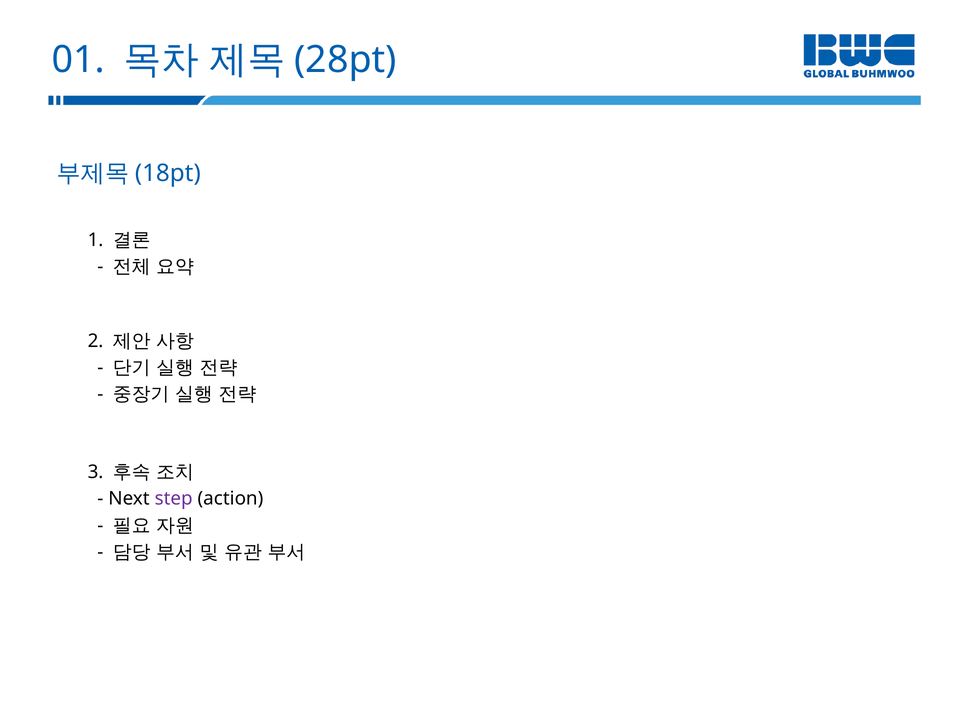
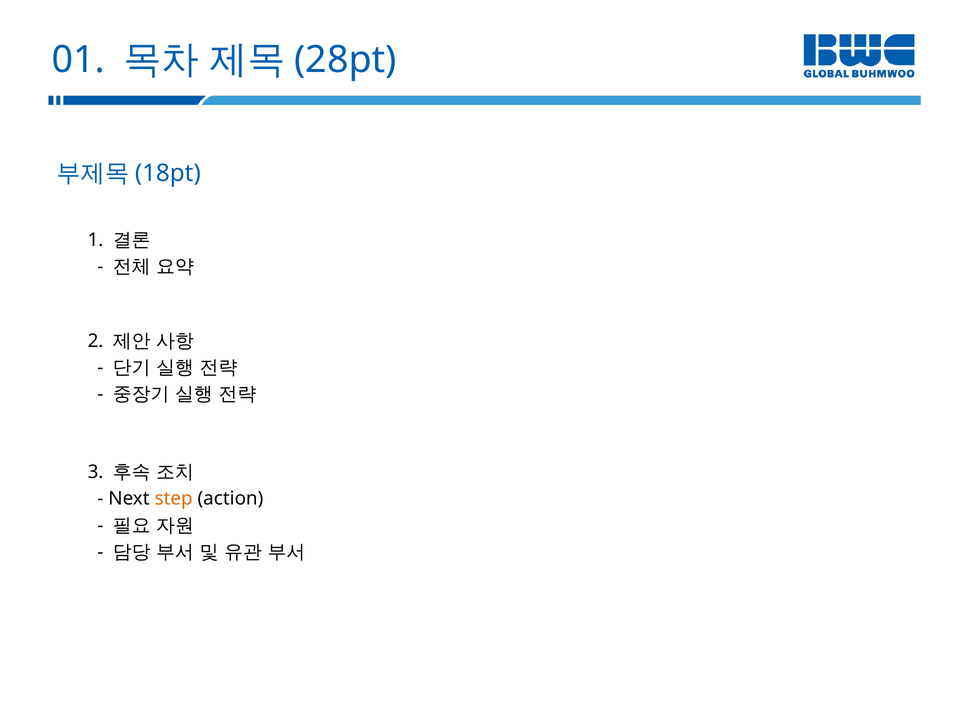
step colour: purple -> orange
